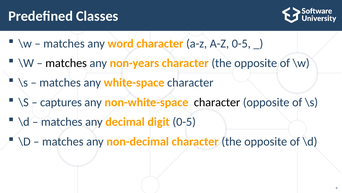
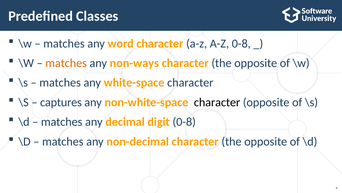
A-Z 0-5: 0-5 -> 0-8
matches at (66, 63) colour: black -> orange
non-years: non-years -> non-ways
digit 0-5: 0-5 -> 0-8
